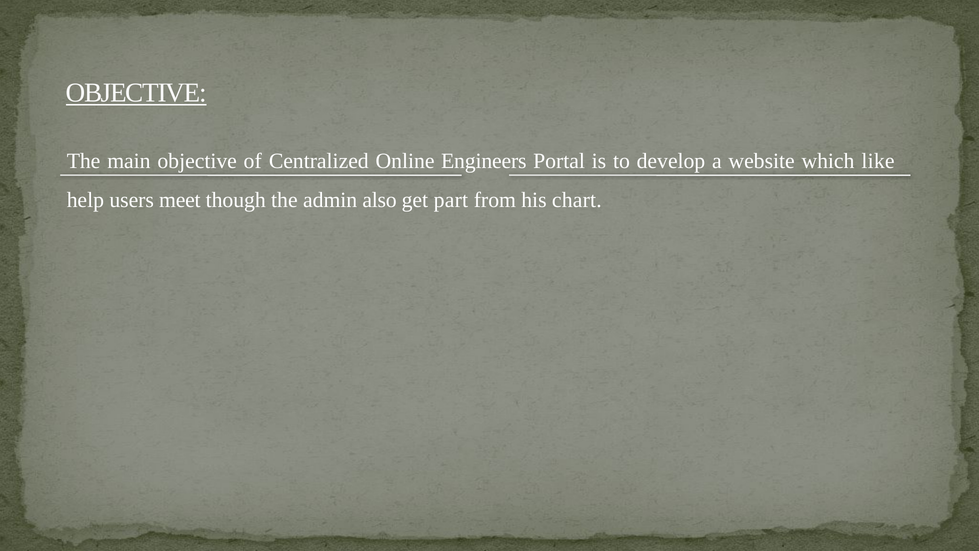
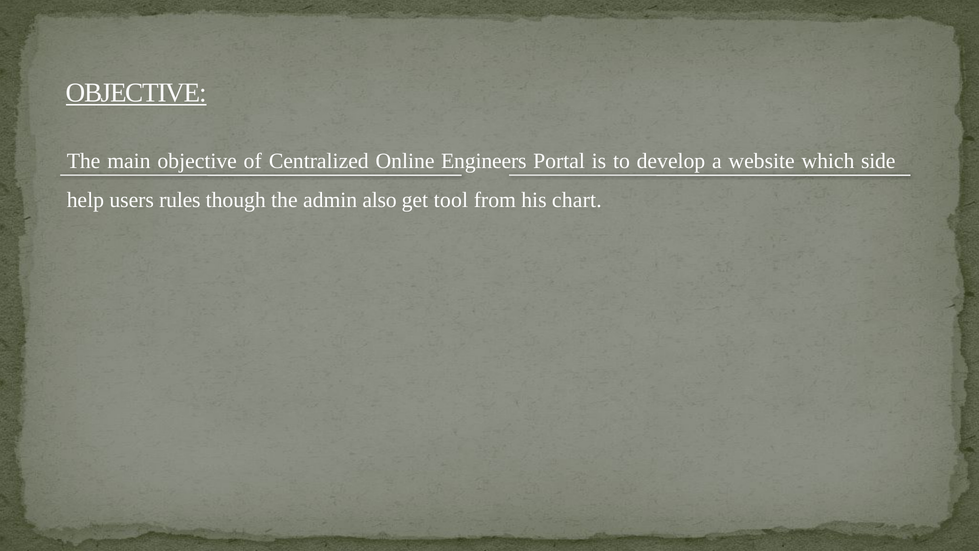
like: like -> side
meet: meet -> rules
part: part -> tool
